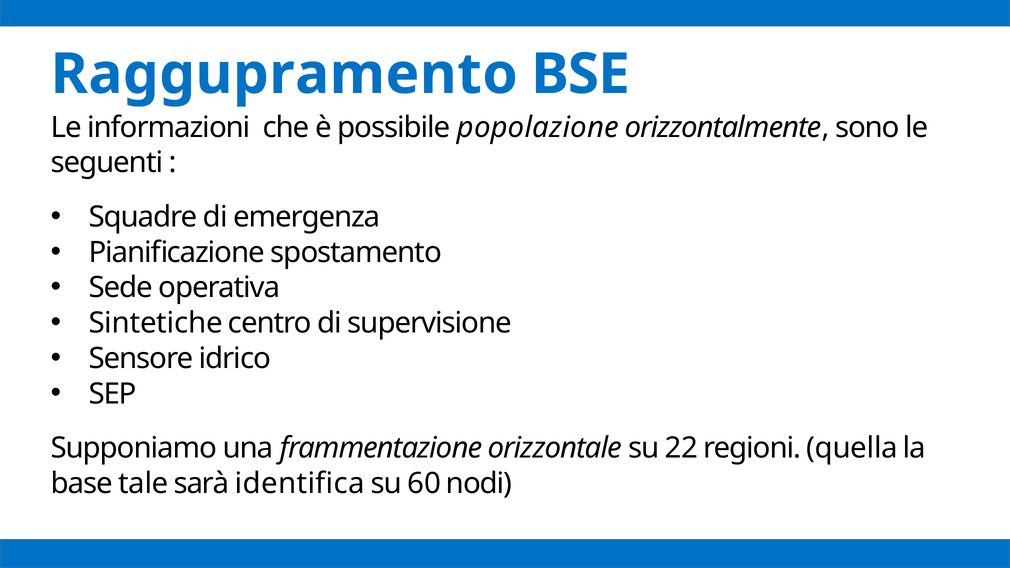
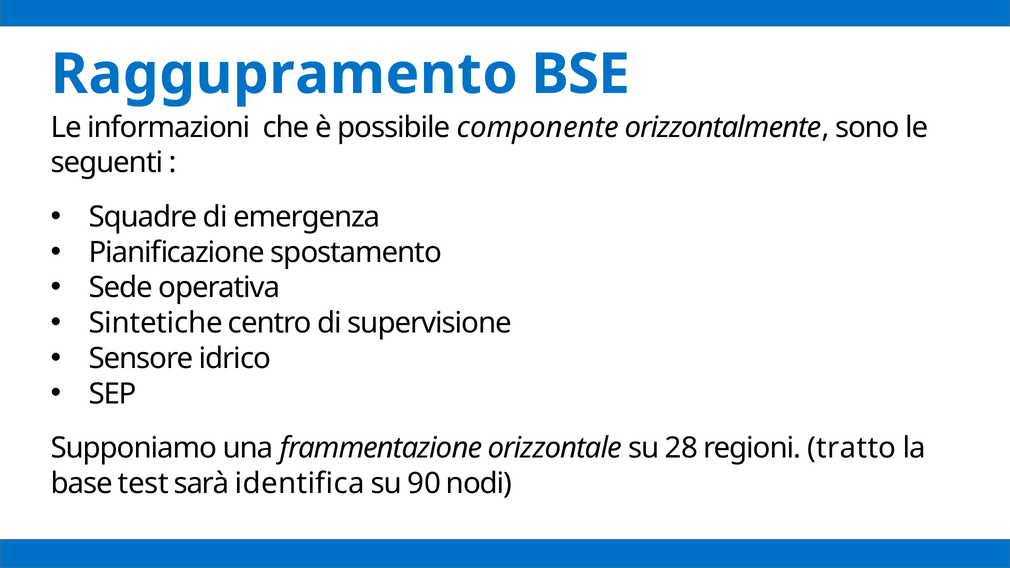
popolazione: popolazione -> componente
22: 22 -> 28
quella: quella -> tratto
tale: tale -> test
60: 60 -> 90
